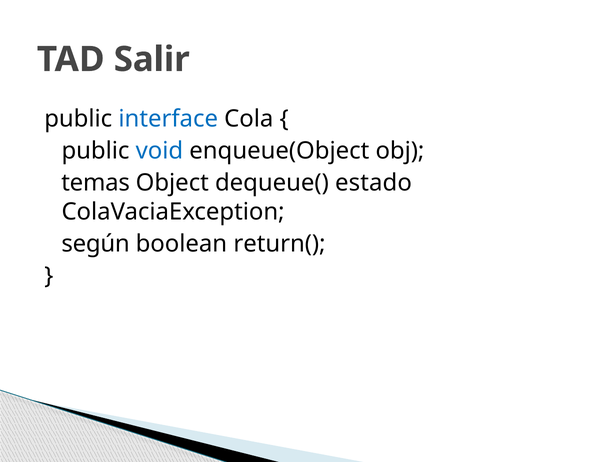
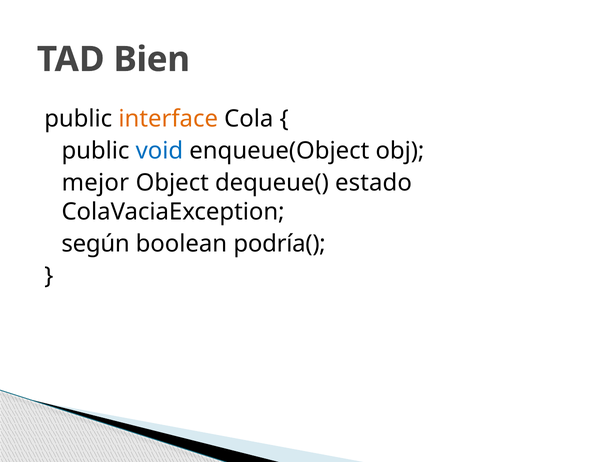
Salir: Salir -> Bien
interface colour: blue -> orange
temas: temas -> mejor
return(: return( -> podría(
